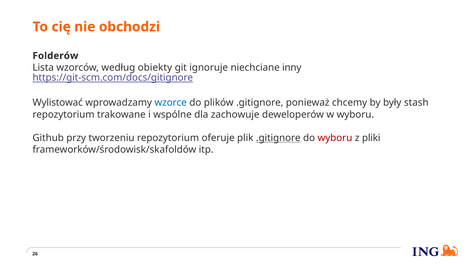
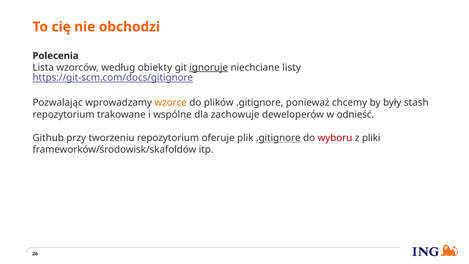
Folderów: Folderów -> Polecenia
ignoruje underline: none -> present
inny: inny -> listy
Wylistować: Wylistować -> Pozwalając
wzorce colour: blue -> orange
w wyboru: wyboru -> odnieść
